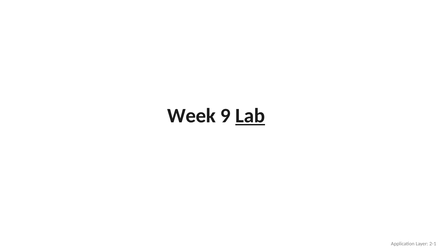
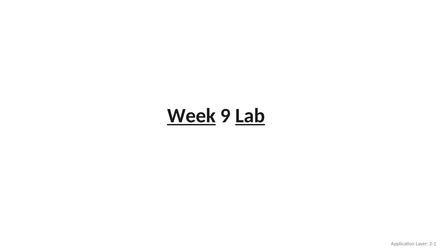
Week underline: none -> present
